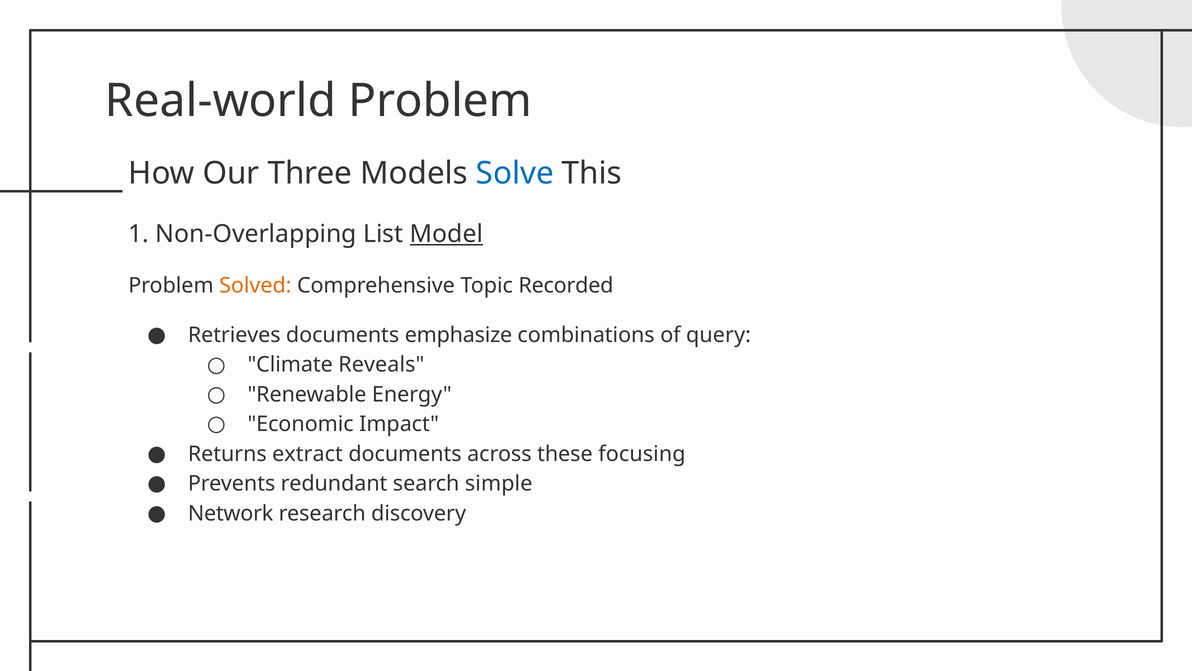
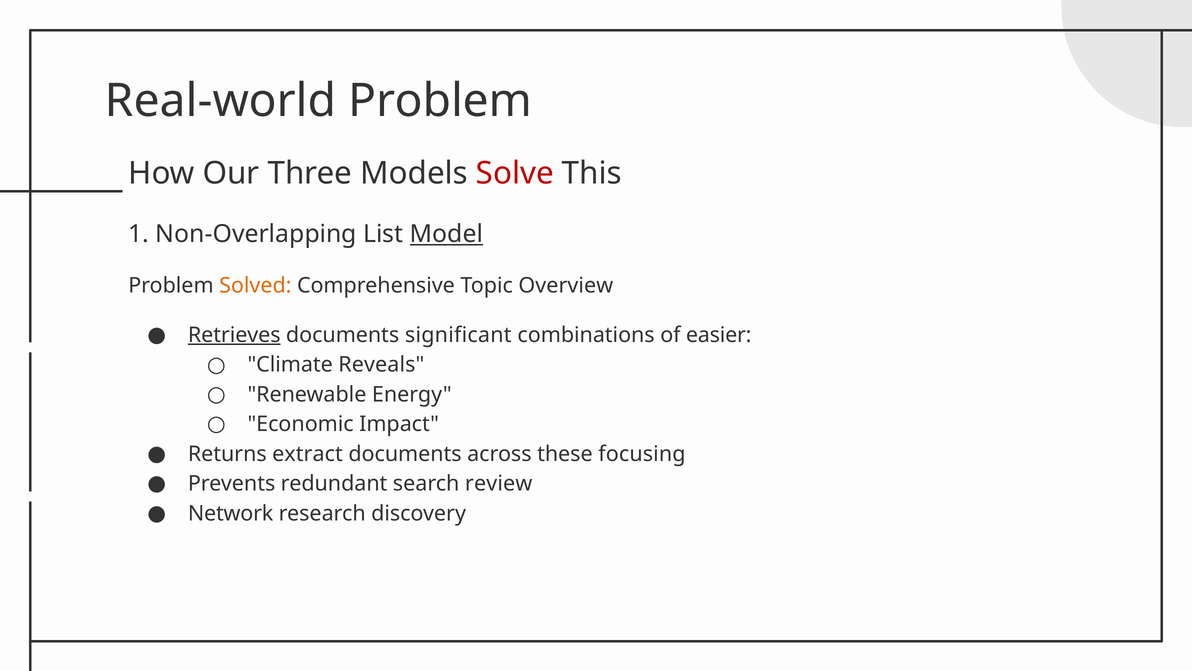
Solve colour: blue -> red
Recorded: Recorded -> Overview
Retrieves underline: none -> present
emphasize: emphasize -> significant
query: query -> easier
simple: simple -> review
